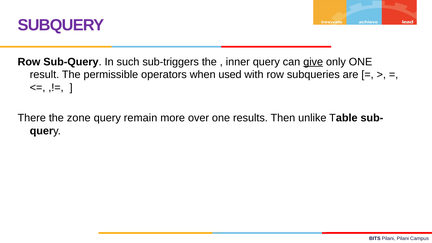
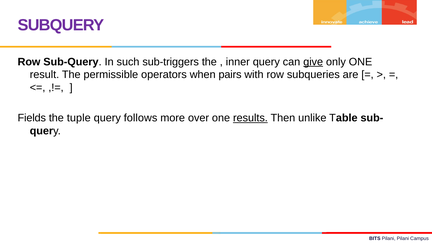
used: used -> pairs
There: There -> Fields
zone: zone -> tuple
remain: remain -> follows
results underline: none -> present
